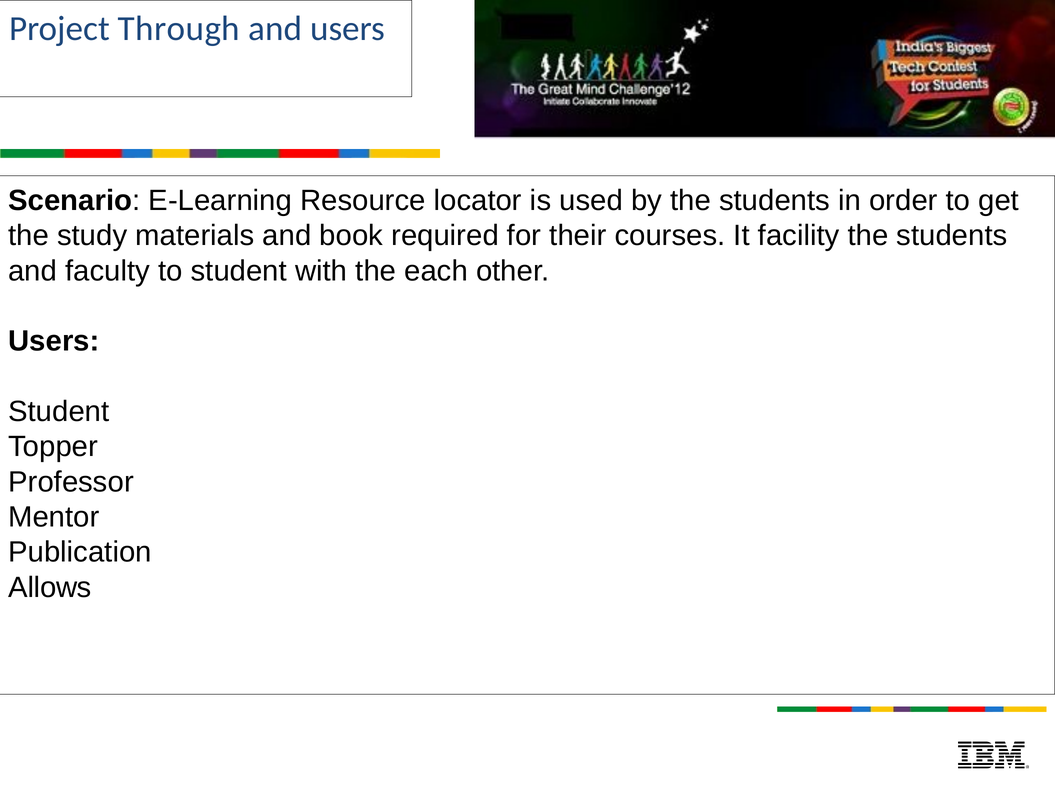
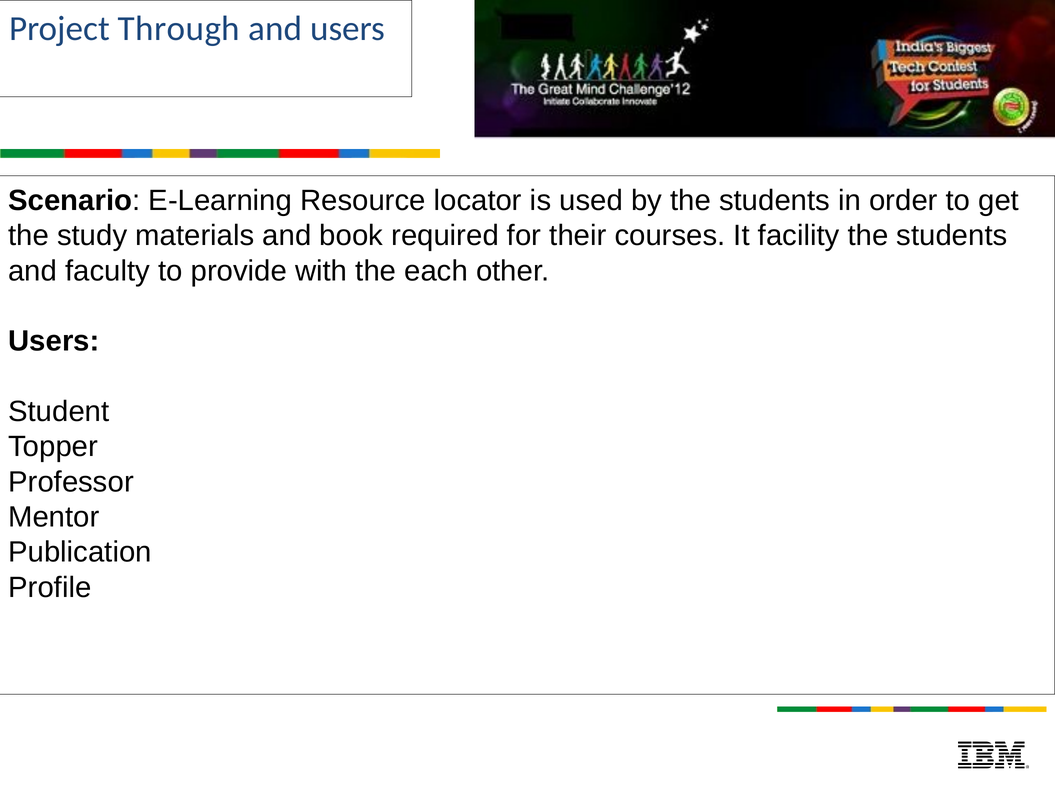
to student: student -> provide
Allows: Allows -> Profile
